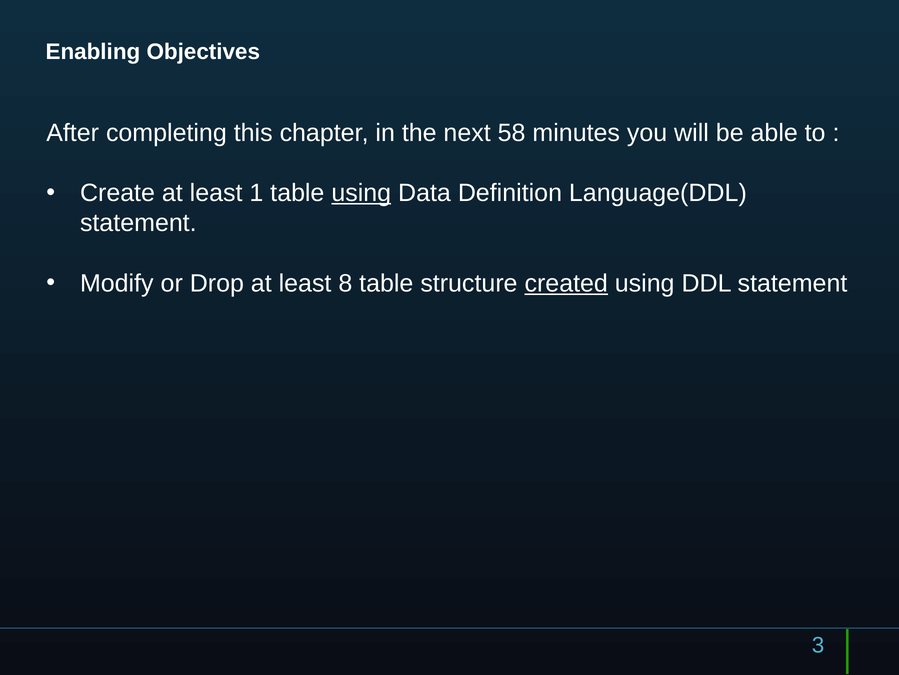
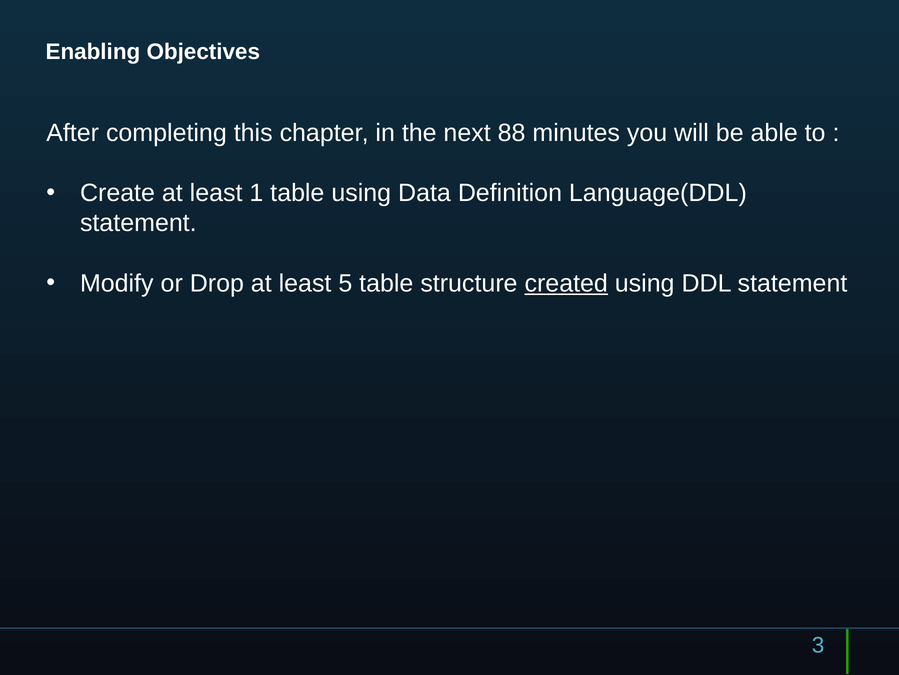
58: 58 -> 88
using at (361, 193) underline: present -> none
8: 8 -> 5
